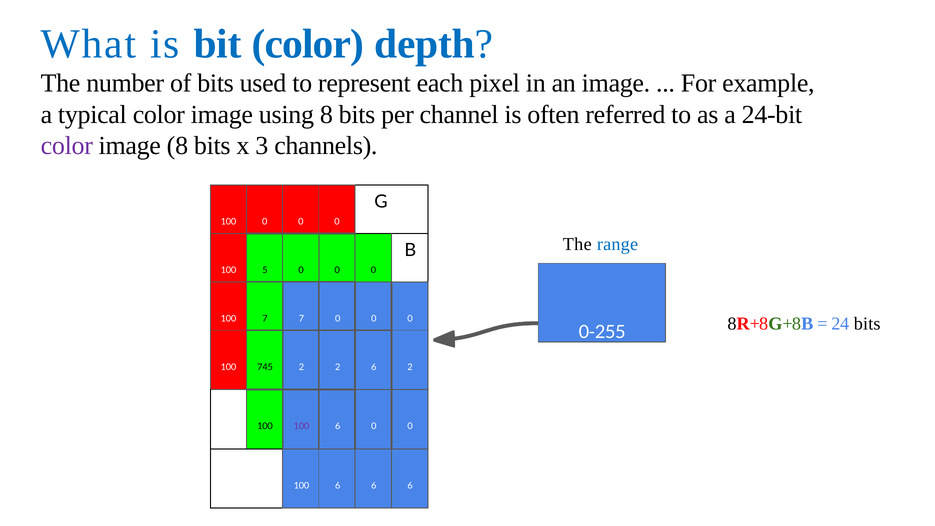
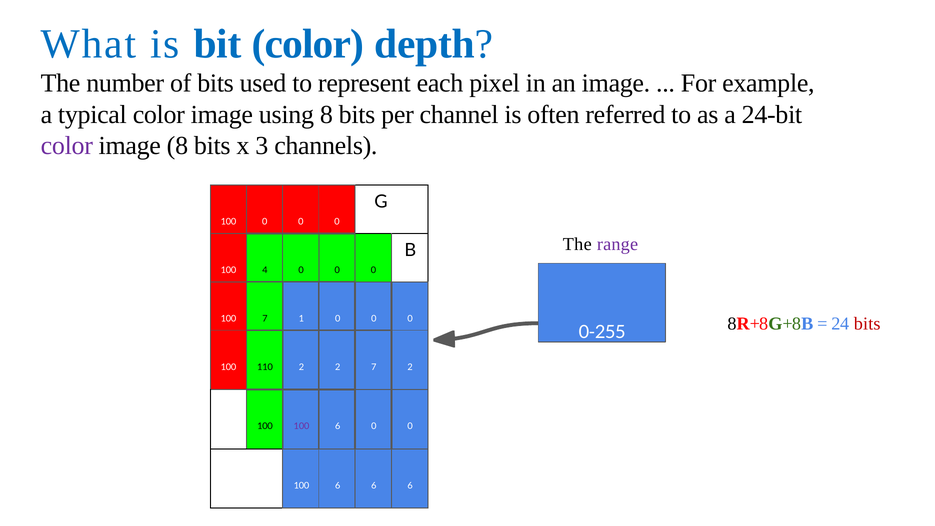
range colour: blue -> purple
5: 5 -> 4
7 7: 7 -> 1
bits at (867, 324) colour: black -> red
745: 745 -> 110
2 6: 6 -> 7
